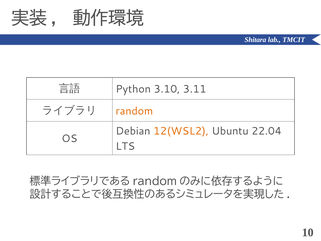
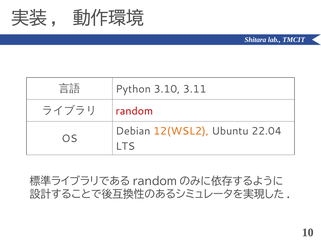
random colour: orange -> red
